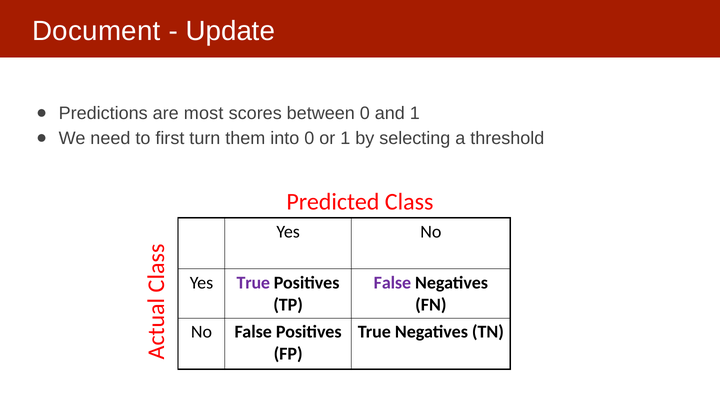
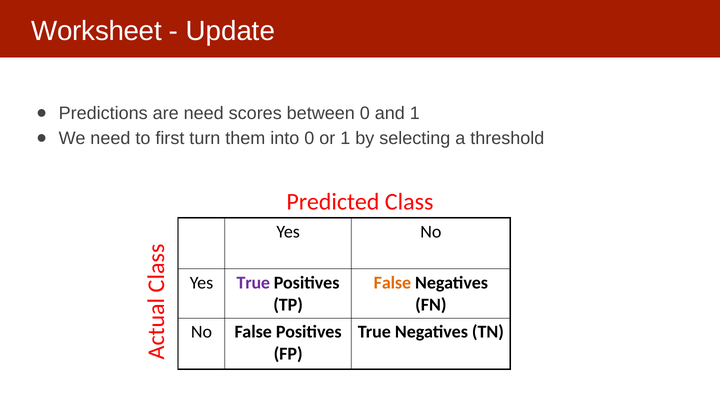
Document: Document -> Worksheet
are most: most -> need
False at (392, 283) colour: purple -> orange
